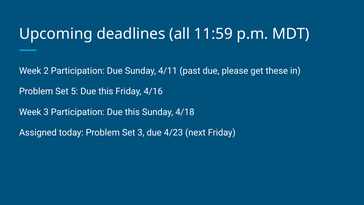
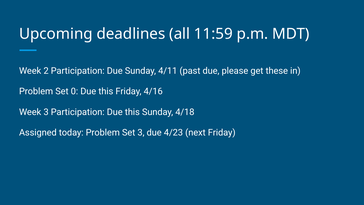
5: 5 -> 0
